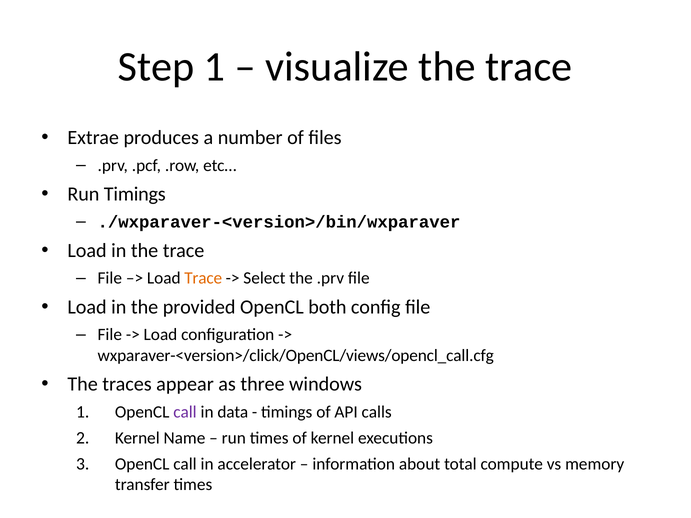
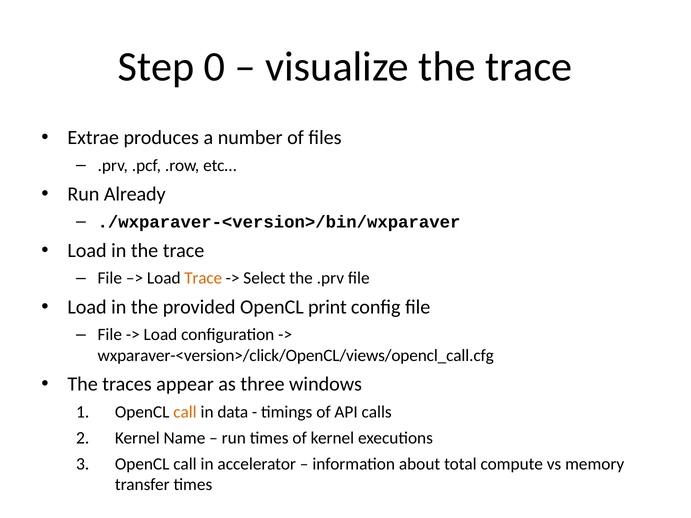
Step 1: 1 -> 0
Run Timings: Timings -> Already
both: both -> print
call at (185, 412) colour: purple -> orange
